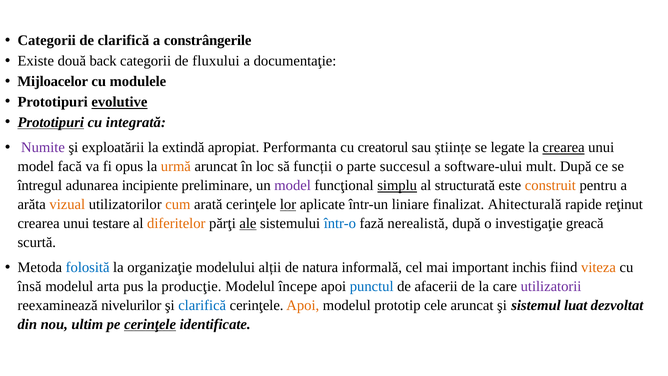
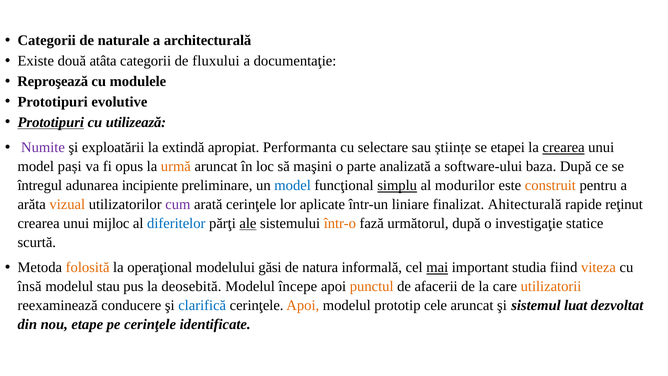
de clarifică: clarifică -> naturale
constrângerile: constrângerile -> architecturală
back: back -> atâta
Mijloacelor: Mijloacelor -> Reproşează
evolutive underline: present -> none
integrată: integrată -> utilizează
creatorul: creatorul -> selectare
legate: legate -> etapei
facă: facă -> pași
funcții: funcții -> maşini
succesul: succesul -> analizată
mult: mult -> baza
model at (293, 185) colour: purple -> blue
structurată: structurată -> modurilor
cum colour: orange -> purple
lor underline: present -> none
testare: testare -> mijloc
diferitelor colour: orange -> blue
într-o colour: blue -> orange
nerealistă: nerealistă -> următorul
greacă: greacă -> statice
folosită colour: blue -> orange
organizaţie: organizaţie -> operaţional
alții: alții -> găsi
mai underline: none -> present
inchis: inchis -> studia
arta: arta -> stau
producţie: producţie -> deosebită
punctul colour: blue -> orange
utilizatorii colour: purple -> orange
nivelurilor: nivelurilor -> conducere
ultim: ultim -> etape
cerinţele at (150, 324) underline: present -> none
